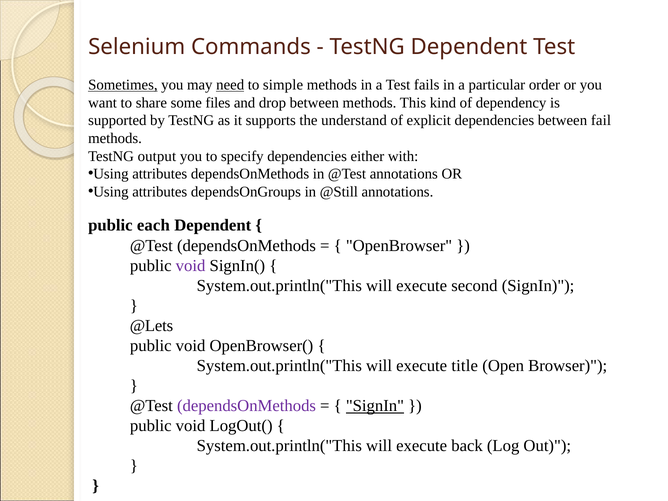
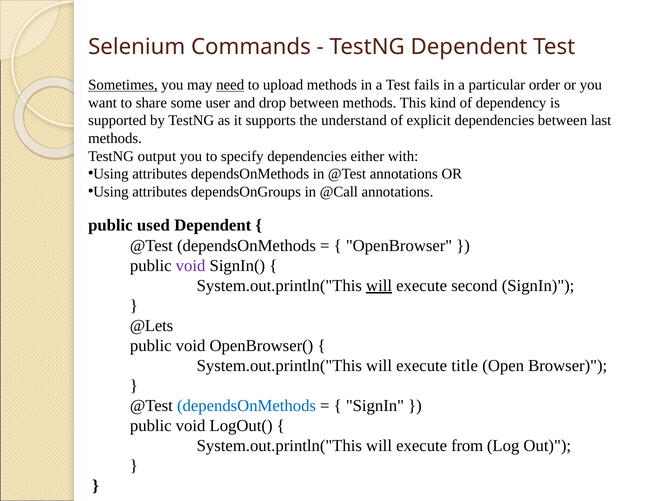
simple: simple -> upload
files: files -> user
fail: fail -> last
@Still: @Still -> @Call
each: each -> used
will at (379, 286) underline: none -> present
dependsOnMethods at (246, 406) colour: purple -> blue
SignIn at (375, 406) underline: present -> none
back: back -> from
